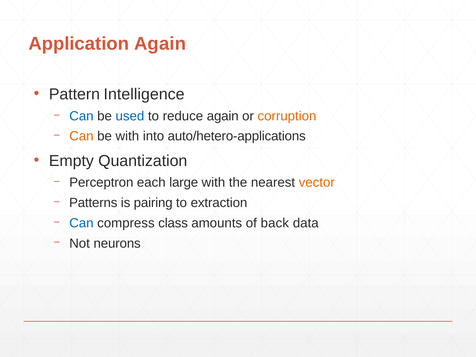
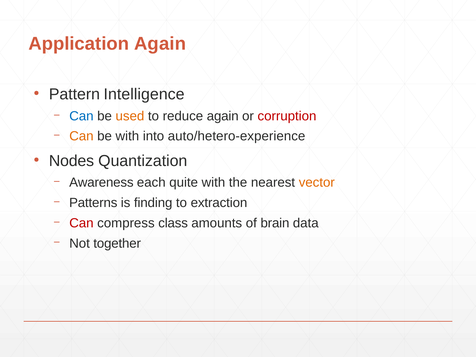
used colour: blue -> orange
corruption colour: orange -> red
auto/hetero-applications: auto/hetero-applications -> auto/hetero-experience
Empty: Empty -> Nodes
Perceptron: Perceptron -> Awareness
large: large -> quite
pairing: pairing -> finding
Can at (81, 223) colour: blue -> red
back: back -> brain
neurons: neurons -> together
